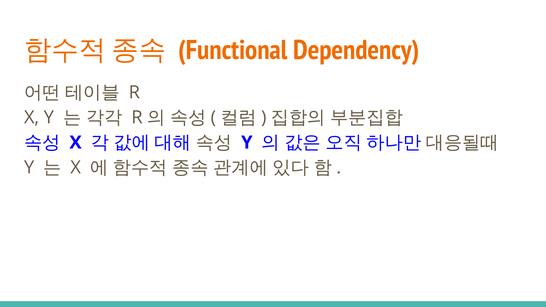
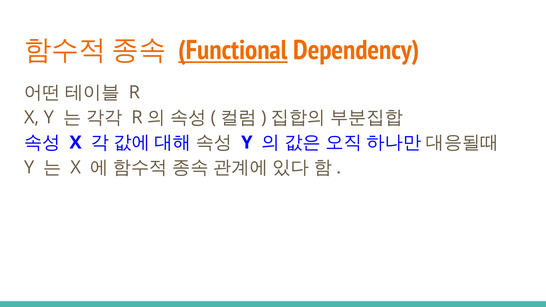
Functional underline: none -> present
